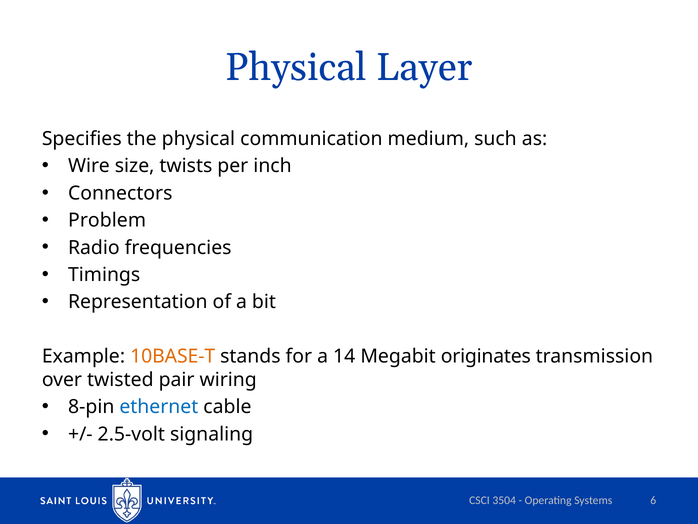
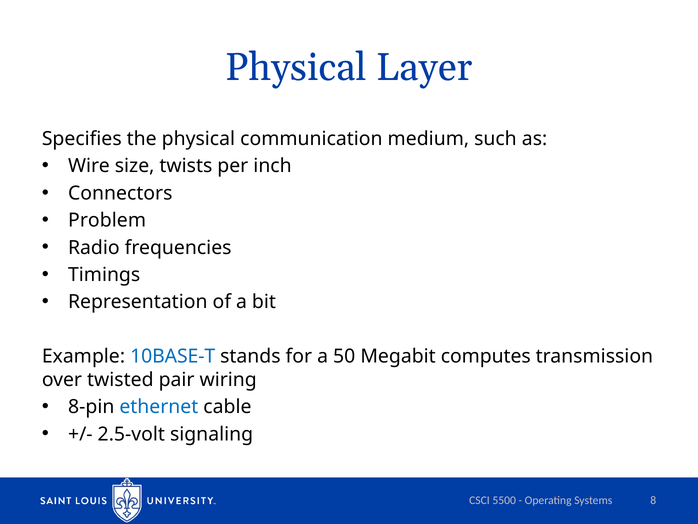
10BASE-T colour: orange -> blue
14: 14 -> 50
originates: originates -> computes
3504: 3504 -> 5500
6: 6 -> 8
